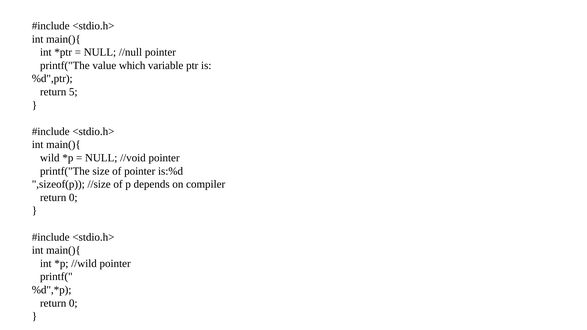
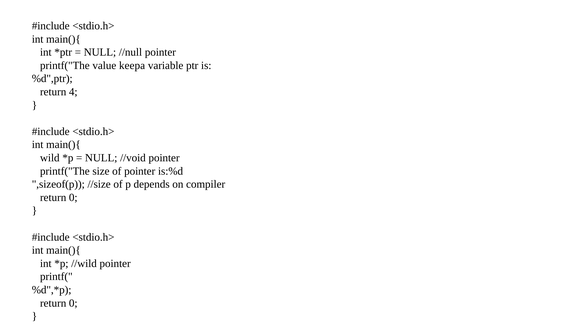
which: which -> keepa
5: 5 -> 4
